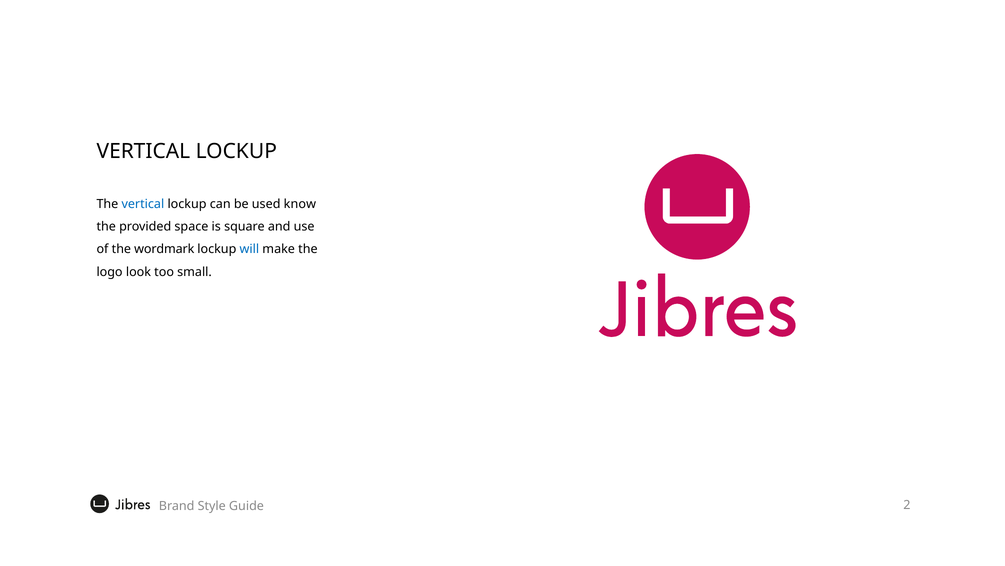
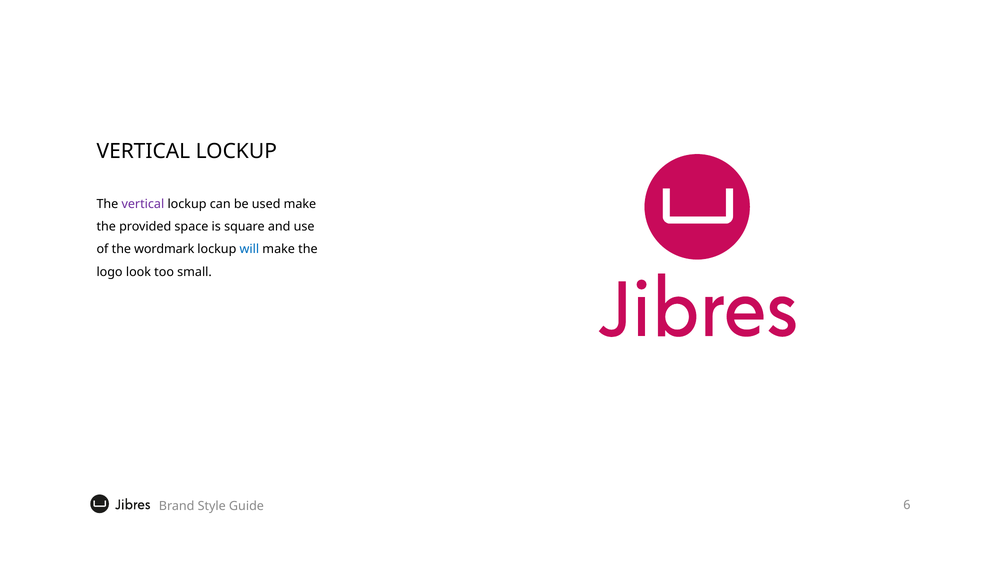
vertical at (143, 204) colour: blue -> purple
used know: know -> make
2: 2 -> 6
